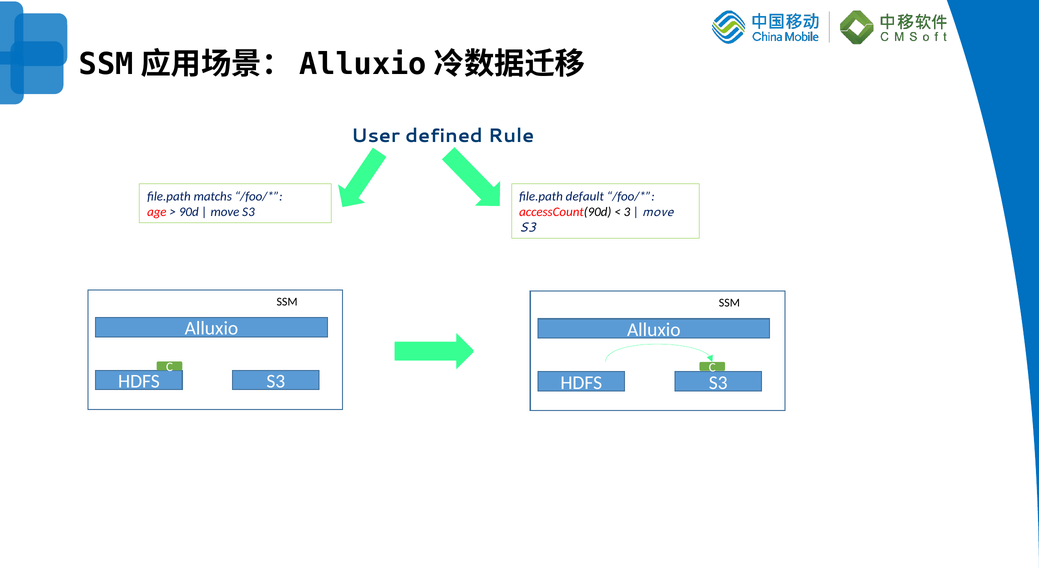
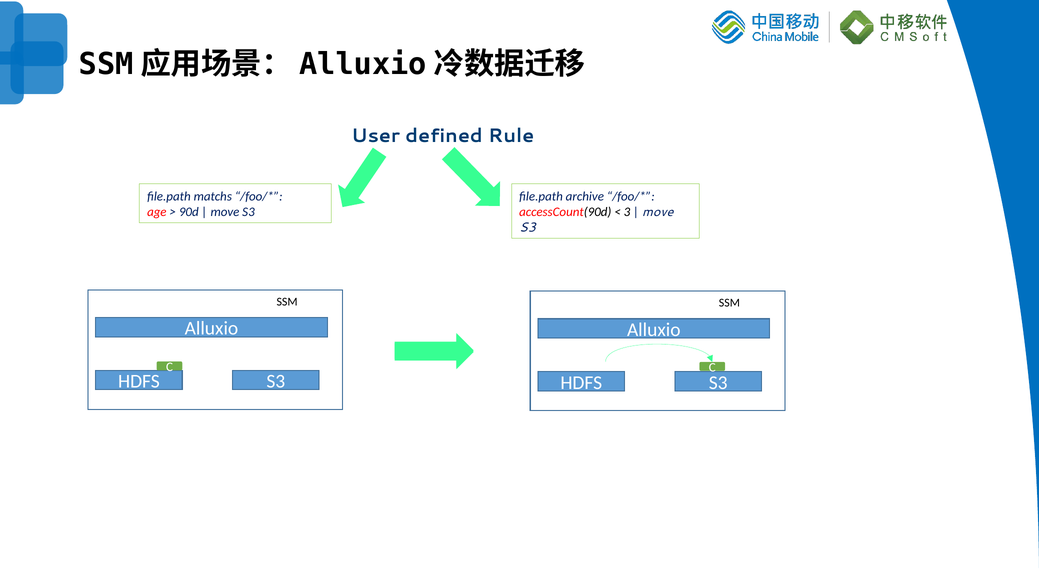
default: default -> archive
